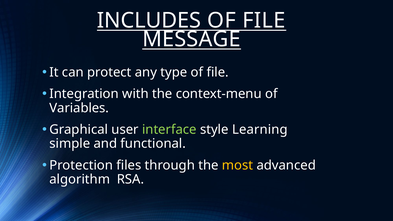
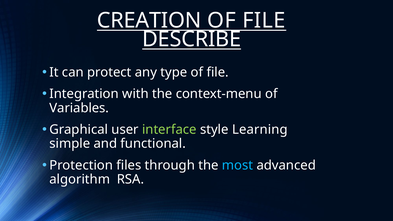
INCLUDES: INCLUDES -> CREATION
MESSAGE: MESSAGE -> DESCRIBE
most colour: yellow -> light blue
